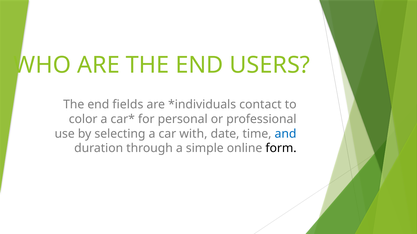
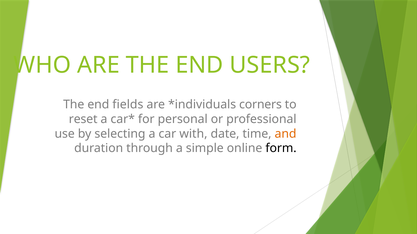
contact: contact -> corners
color: color -> reset
and colour: blue -> orange
